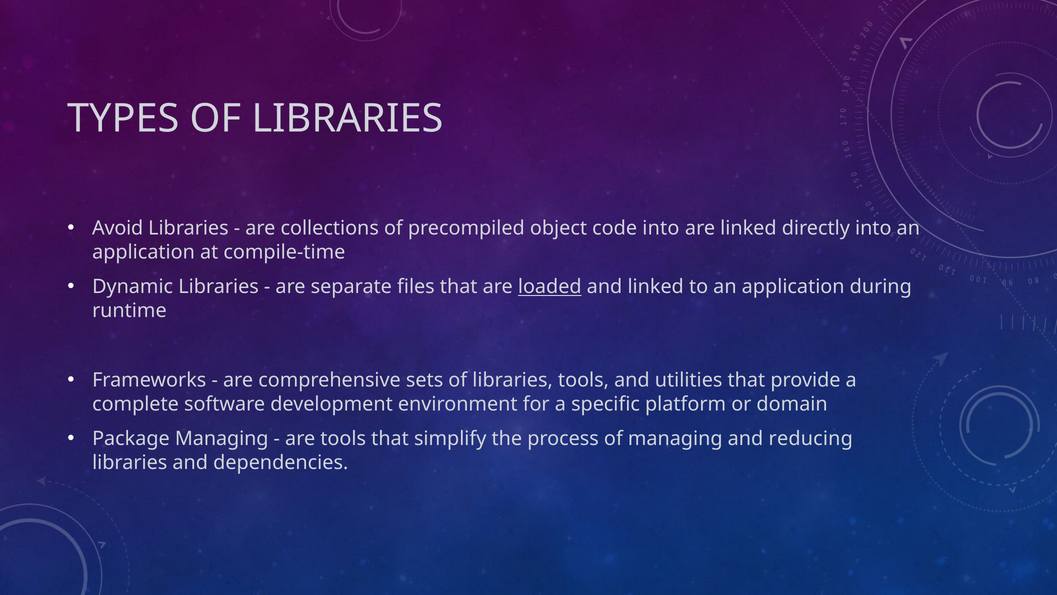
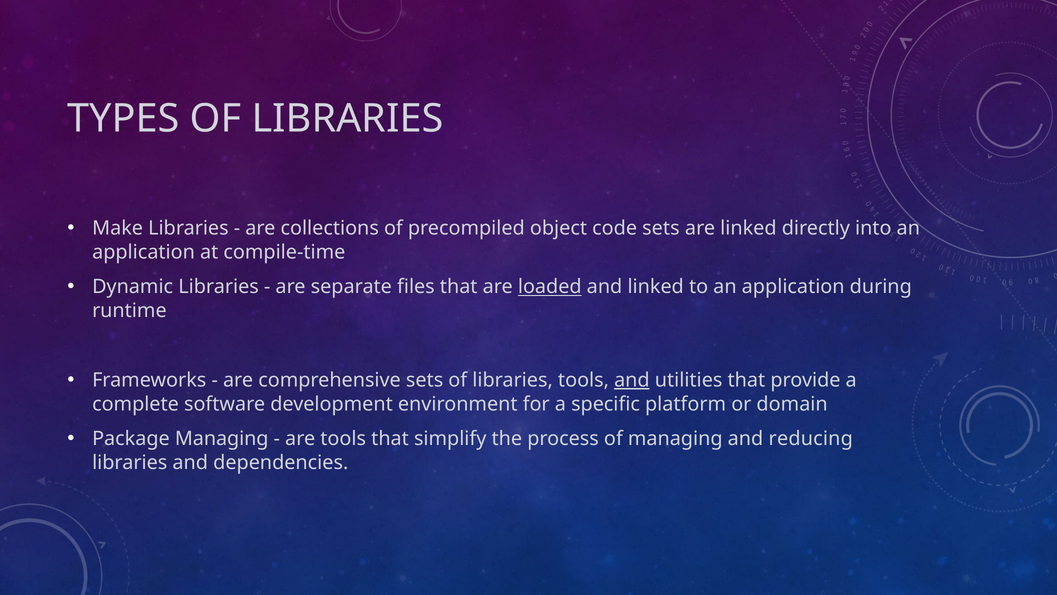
Avoid: Avoid -> Make
code into: into -> sets
and at (632, 380) underline: none -> present
